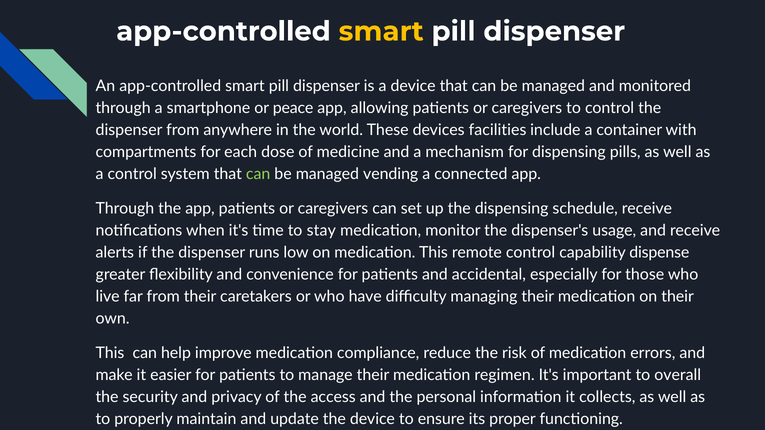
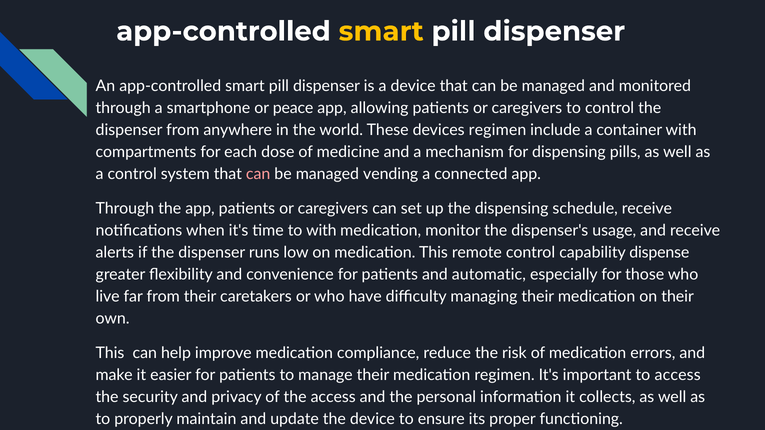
devices facilities: facilities -> regimen
can at (258, 174) colour: light green -> pink
to stay: stay -> with
accidental: accidental -> automatic
to overall: overall -> access
